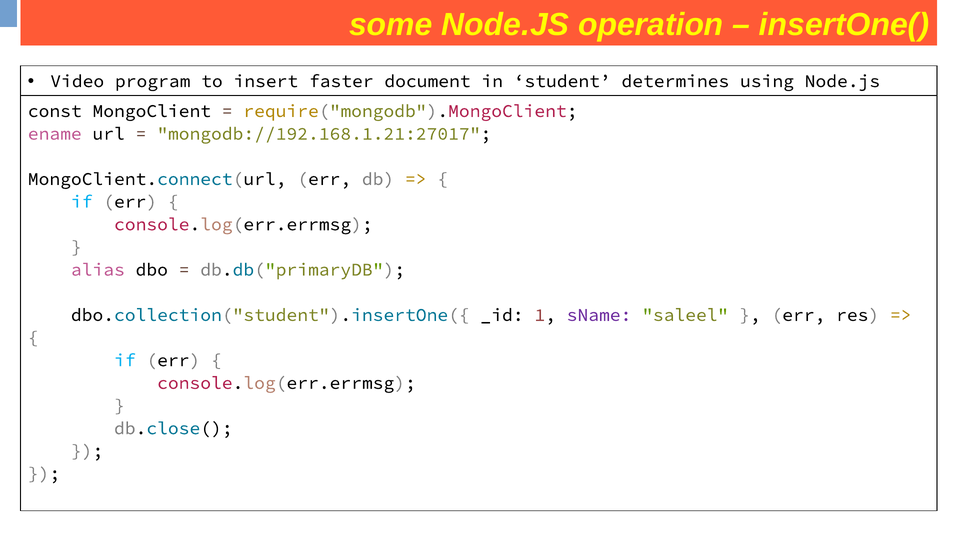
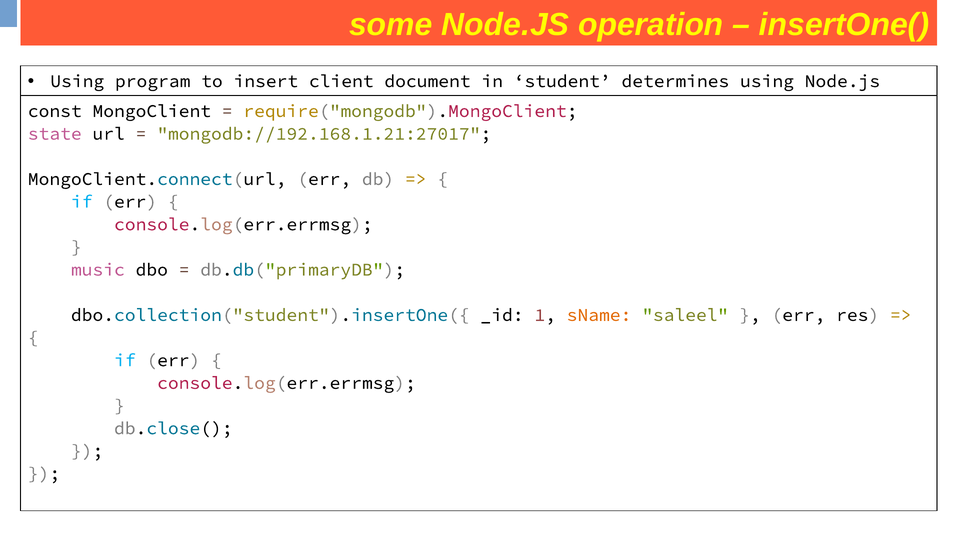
Video at (77, 81): Video -> Using
faster: faster -> client
ename: ename -> state
alias: alias -> music
sName colour: purple -> orange
